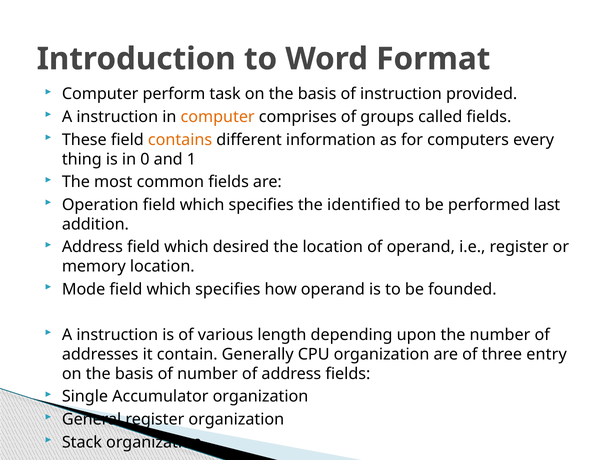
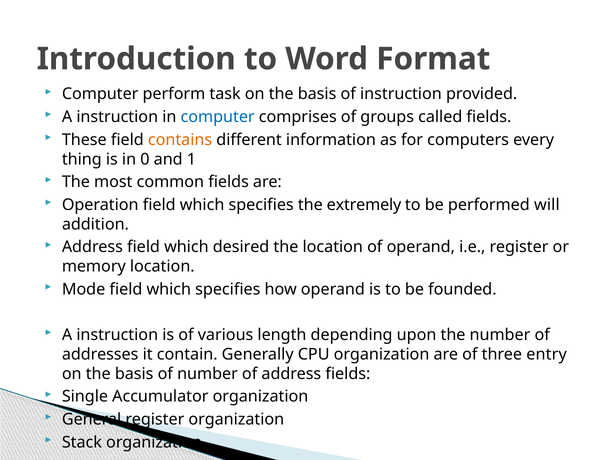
computer at (218, 117) colour: orange -> blue
identified: identified -> extremely
last: last -> will
